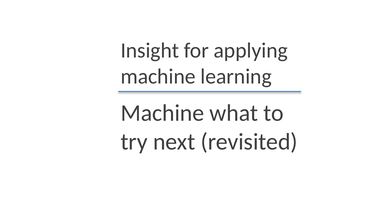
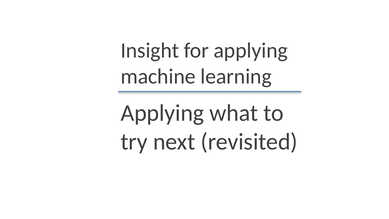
Machine at (162, 113): Machine -> Applying
